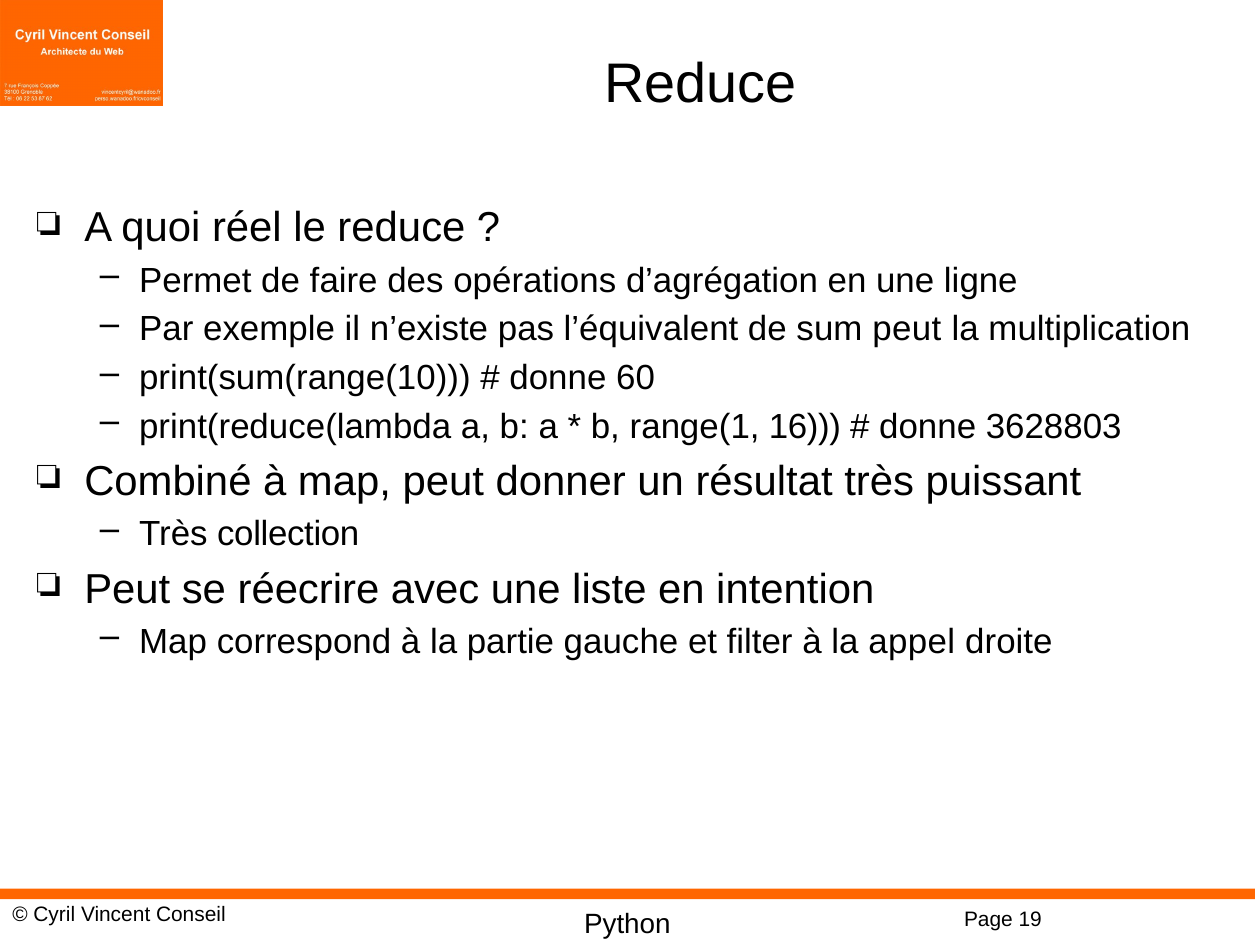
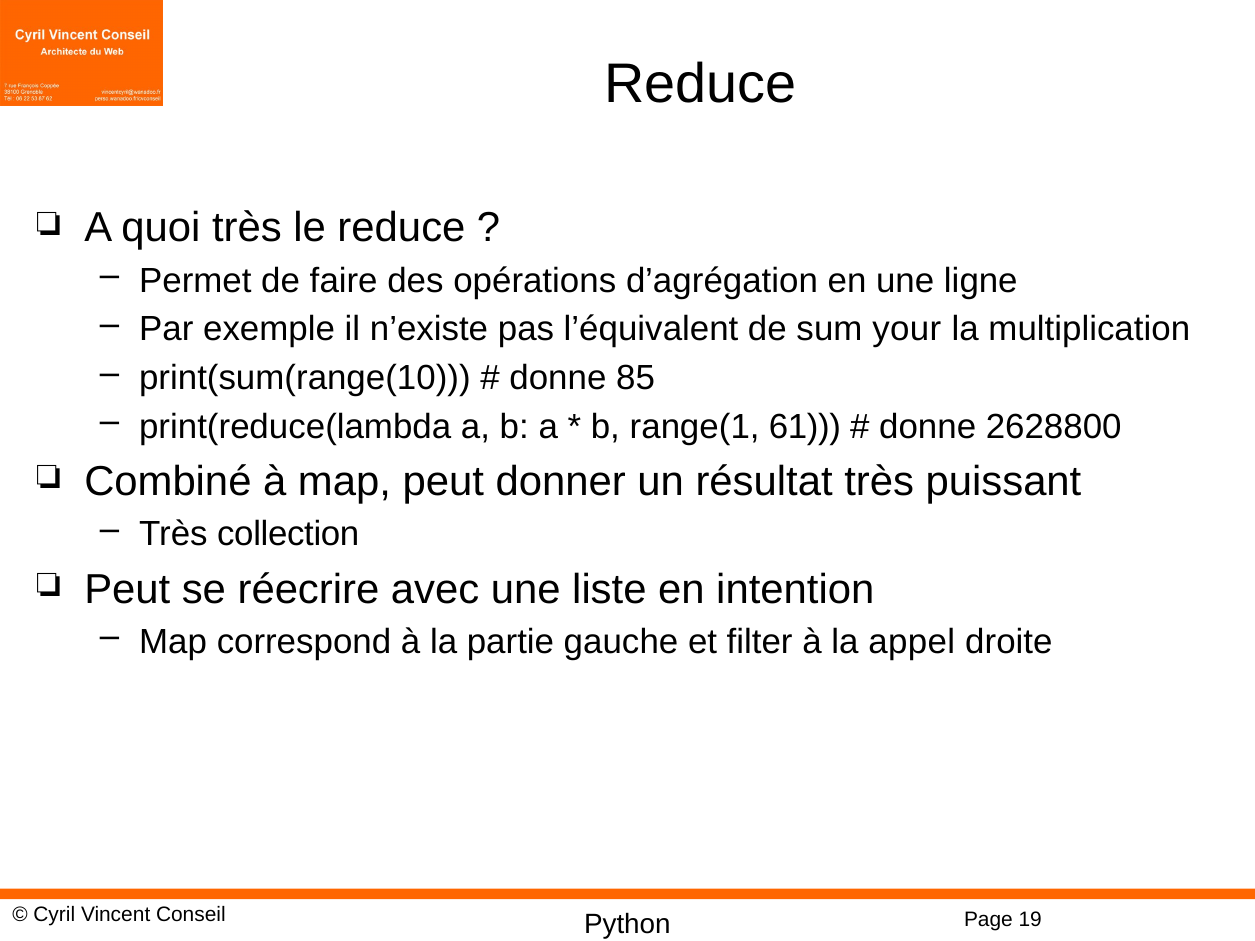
quoi réel: réel -> très
sum peut: peut -> your
60: 60 -> 85
16: 16 -> 61
3628803: 3628803 -> 2628800
